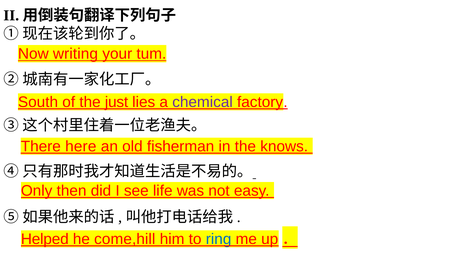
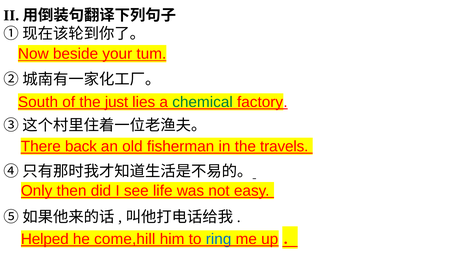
writing: writing -> beside
chemical colour: purple -> green
here: here -> back
knows: knows -> travels
